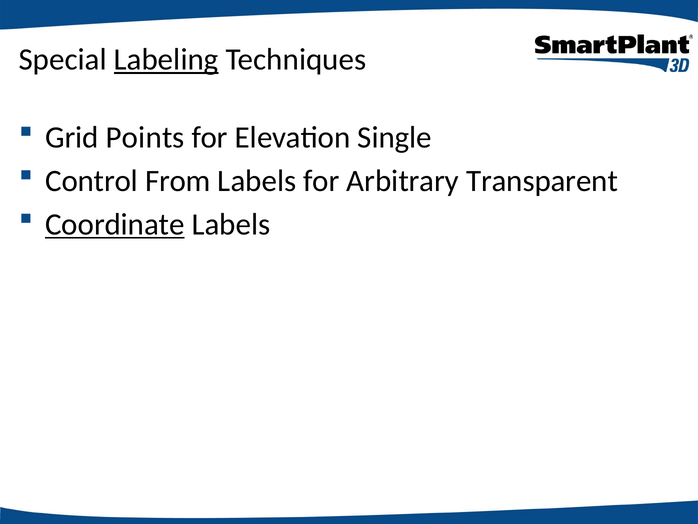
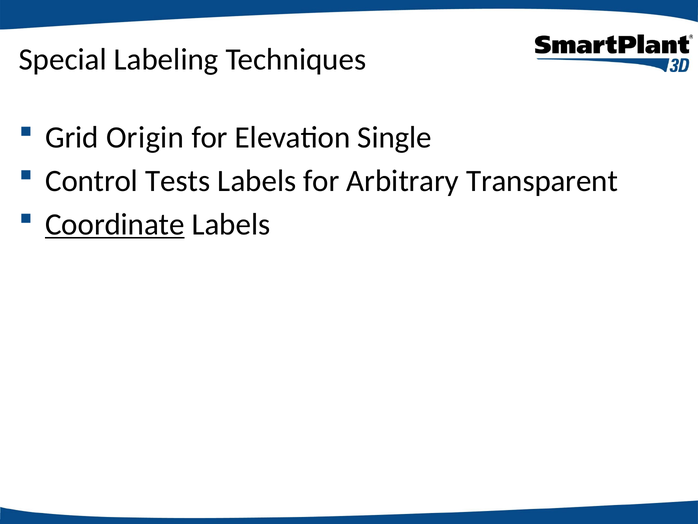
Labeling underline: present -> none
Points: Points -> Origin
From: From -> Tests
